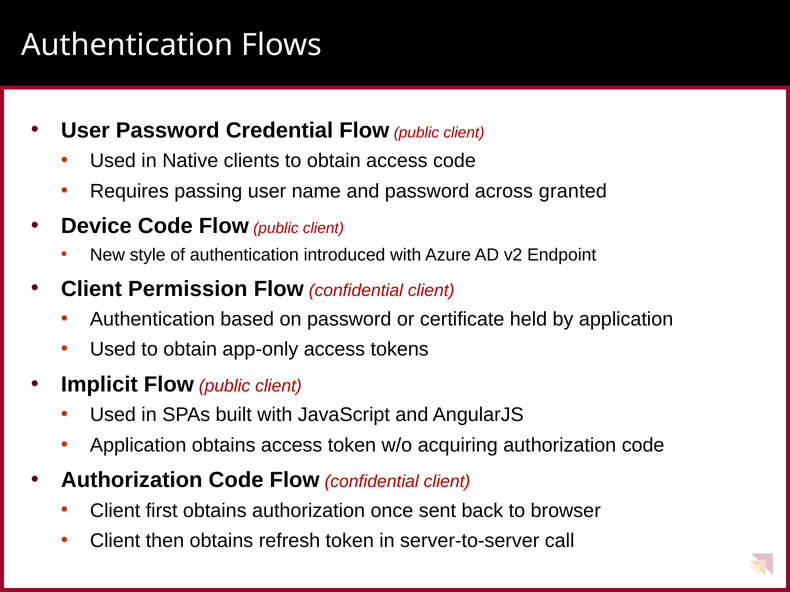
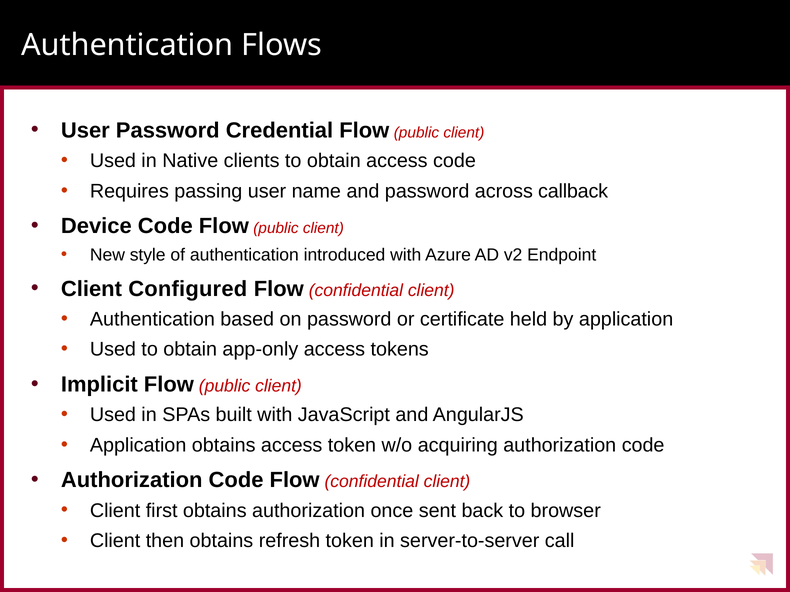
granted: granted -> callback
Permission: Permission -> Configured
